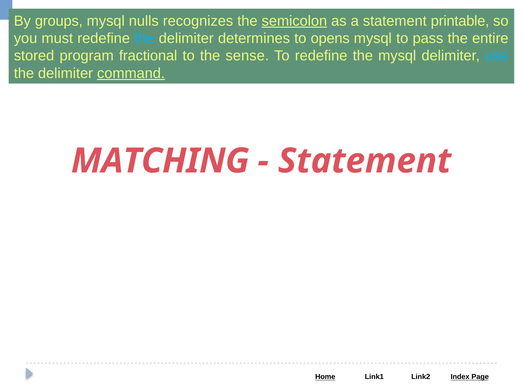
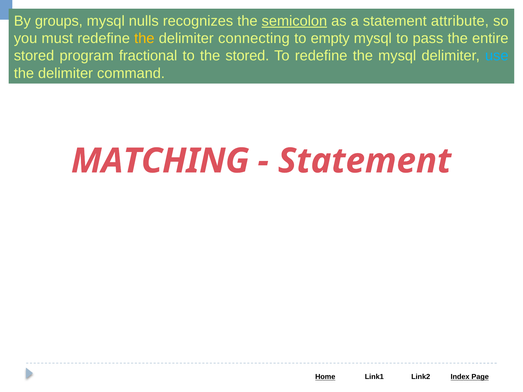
printable: printable -> attribute
the at (144, 38) colour: light blue -> yellow
determines: determines -> connecting
opens: opens -> empty
the sense: sense -> stored
command underline: present -> none
